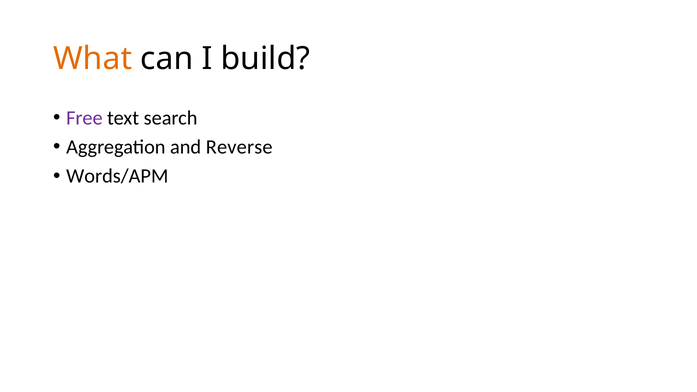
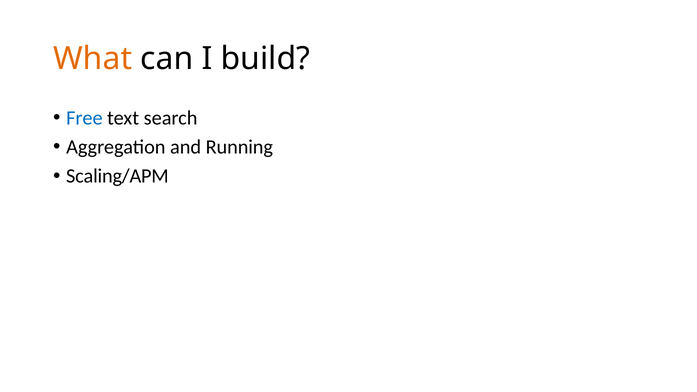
Free colour: purple -> blue
Reverse: Reverse -> Running
Words/APM: Words/APM -> Scaling/APM
